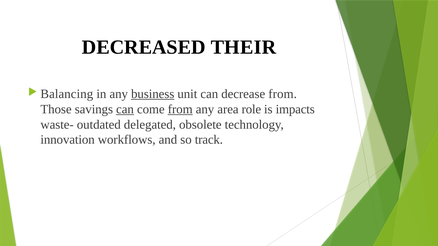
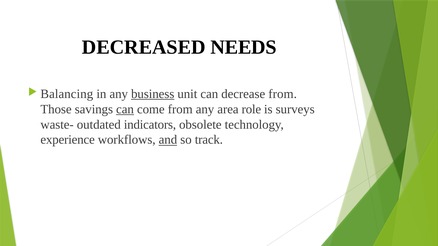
THEIR: THEIR -> NEEDS
from at (180, 109) underline: present -> none
impacts: impacts -> surveys
delegated: delegated -> indicators
innovation: innovation -> experience
and underline: none -> present
